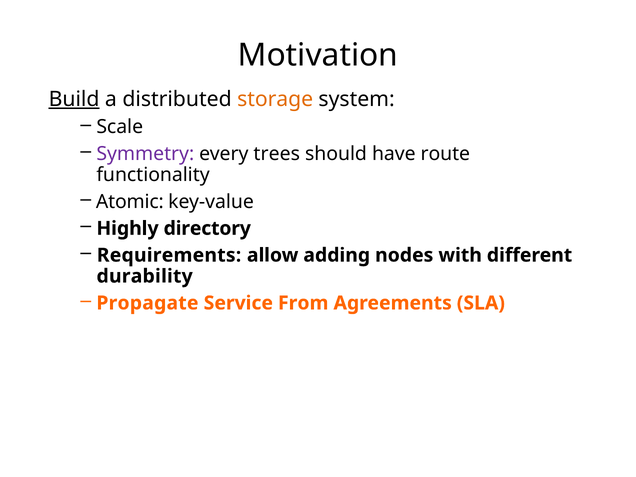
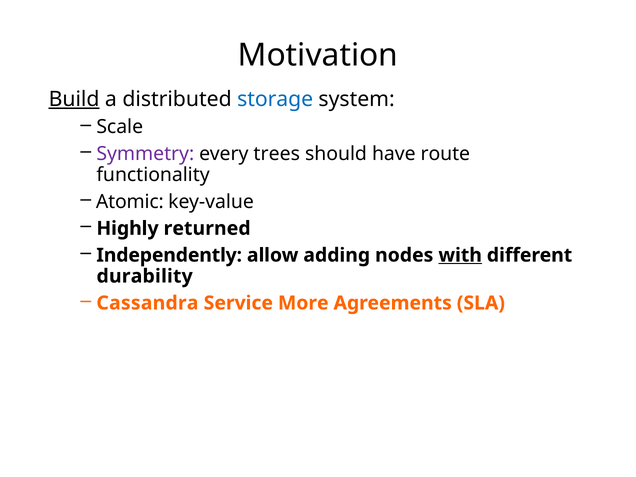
storage colour: orange -> blue
directory: directory -> returned
Requirements: Requirements -> Independently
with underline: none -> present
Propagate: Propagate -> Cassandra
From: From -> More
